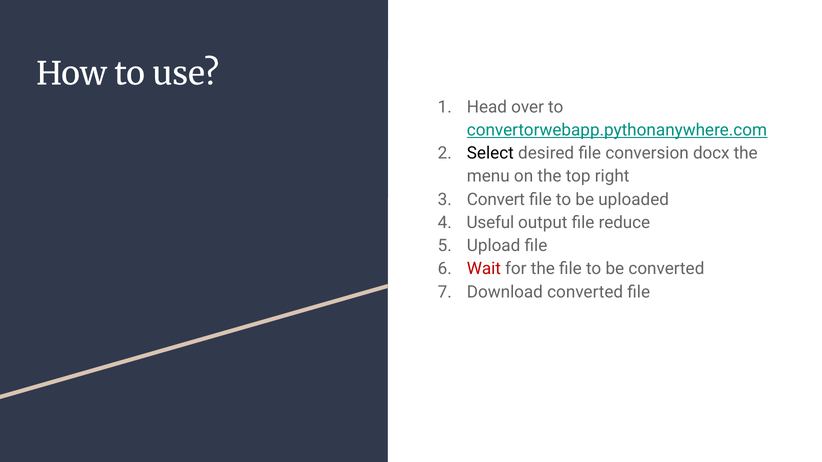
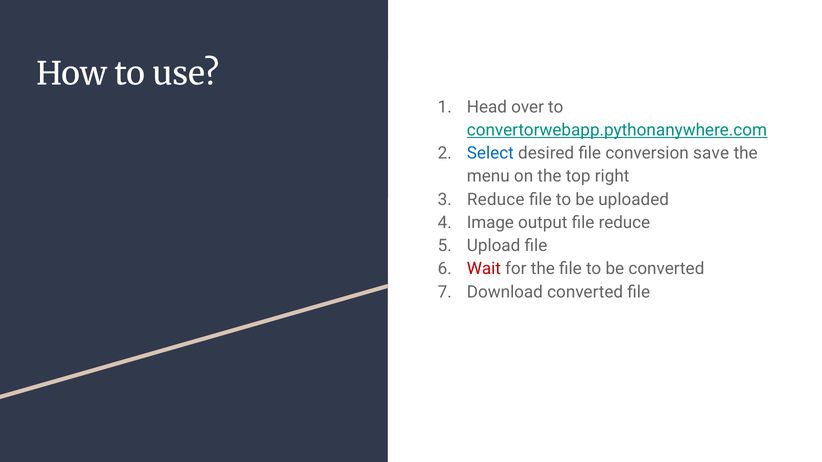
Select colour: black -> blue
docx: docx -> save
Convert at (496, 200): Convert -> Reduce
Useful: Useful -> Image
